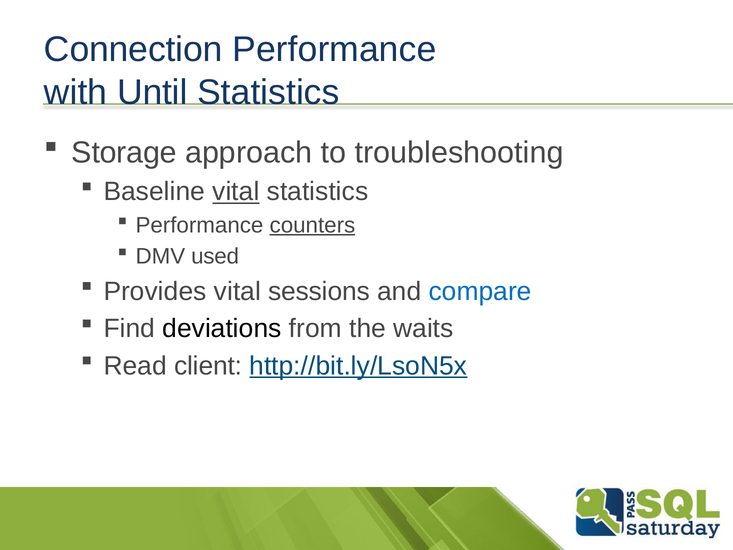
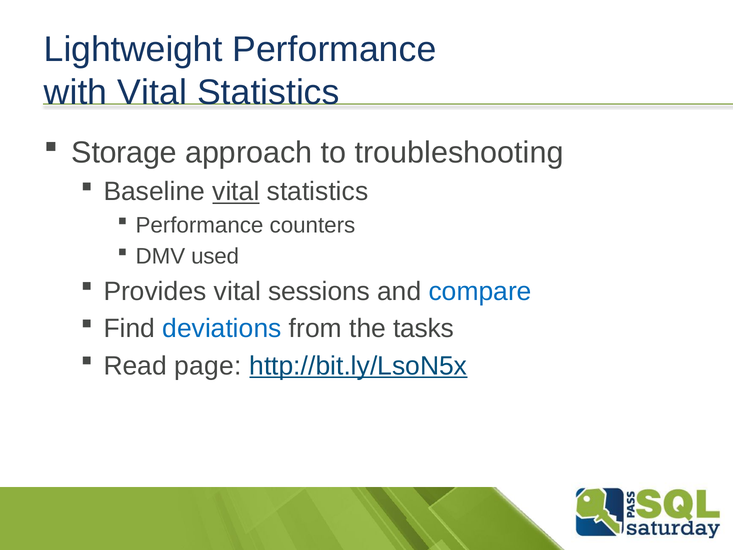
Connection: Connection -> Lightweight
with Until: Until -> Vital
counters underline: present -> none
deviations colour: black -> blue
waits: waits -> tasks
client: client -> page
